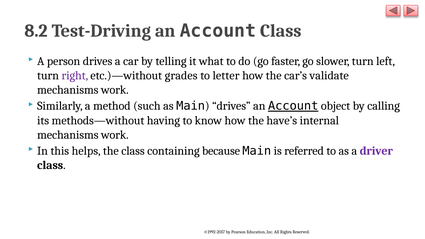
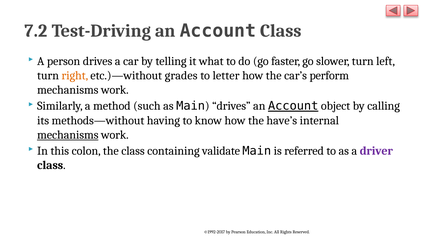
8.2: 8.2 -> 7.2
right colour: purple -> orange
validate: validate -> perform
mechanisms at (68, 135) underline: none -> present
helps: helps -> colon
because: because -> validate
